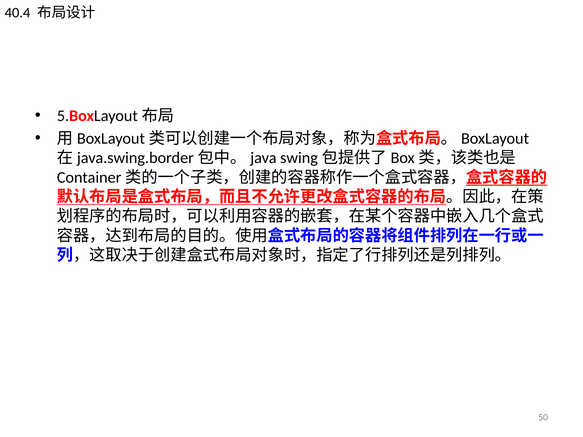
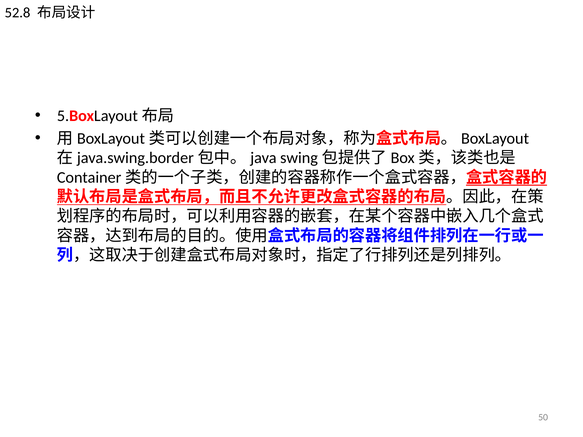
40.4: 40.4 -> 52.8
